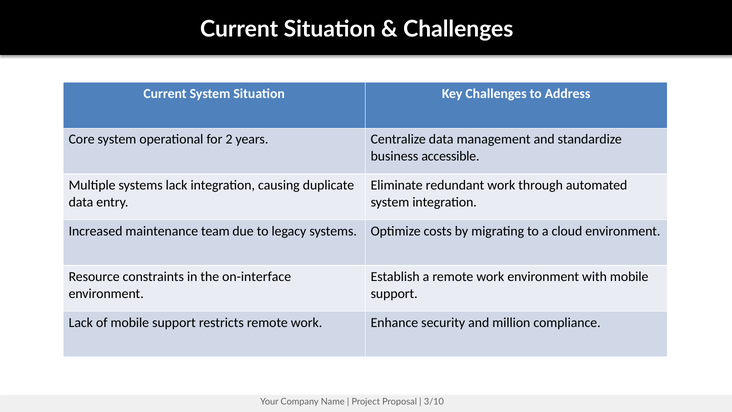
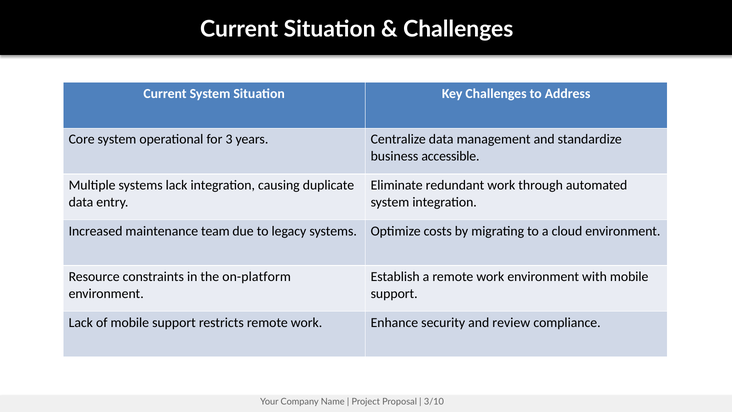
2: 2 -> 3
on-interface: on-interface -> on-platform
million: million -> review
